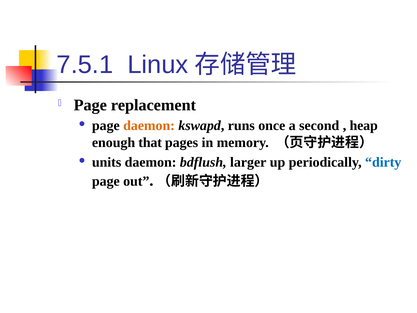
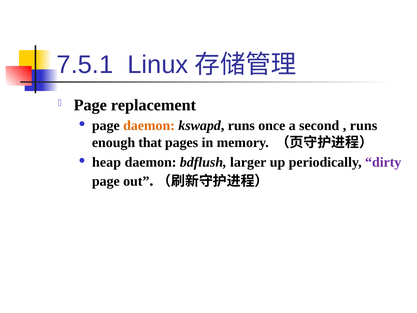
heap at (364, 126): heap -> runs
units: units -> heap
dirty colour: blue -> purple
